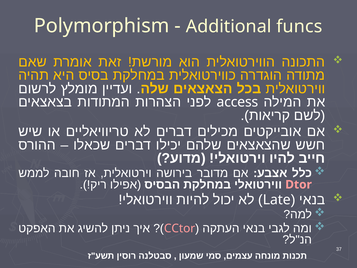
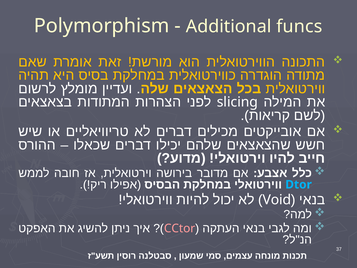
access: access -> slicing
Dtor colour: pink -> light blue
Late: Late -> Void
